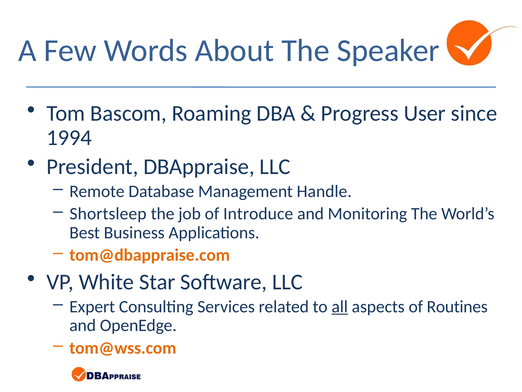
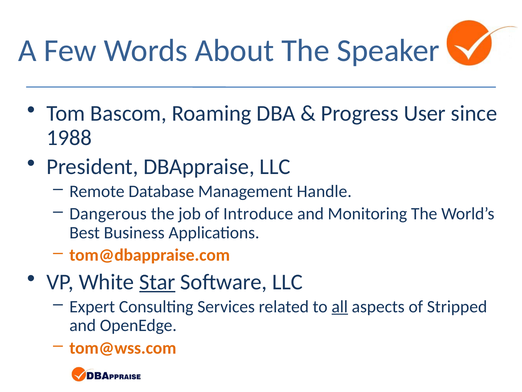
1994: 1994 -> 1988
Shortsleep: Shortsleep -> Dangerous
Star underline: none -> present
Routines: Routines -> Stripped
